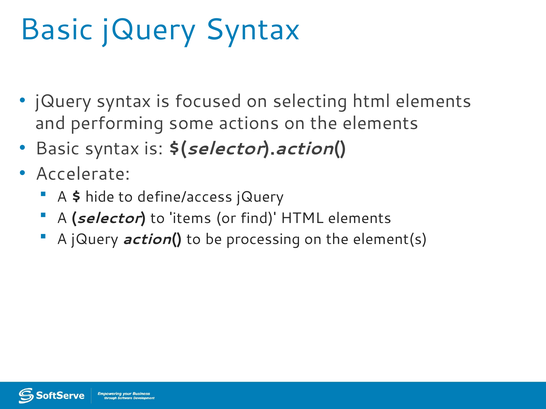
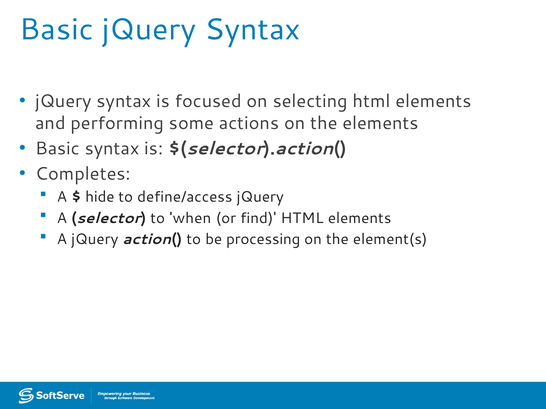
Accelerate: Accelerate -> Completes
items: items -> when
